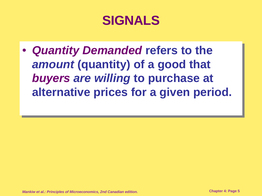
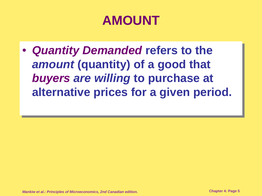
SIGNALS at (131, 21): SIGNALS -> AMOUNT
